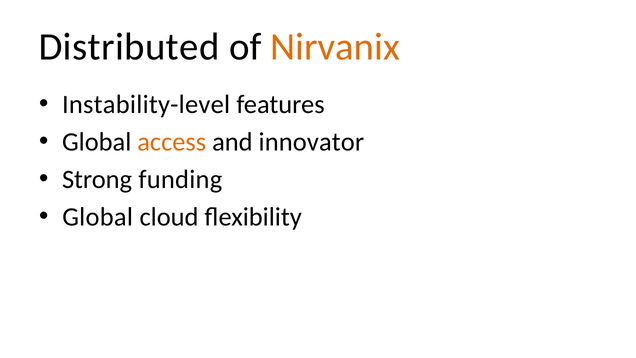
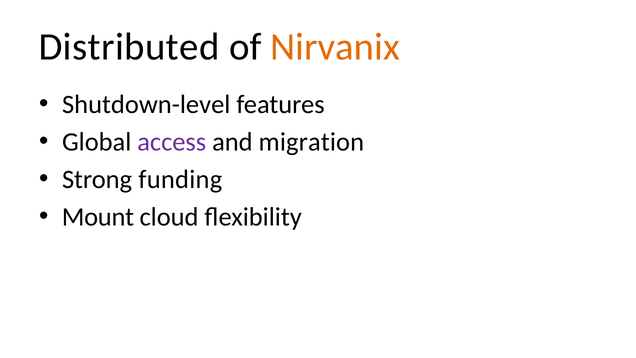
Instability-level: Instability-level -> Shutdown-level
access colour: orange -> purple
innovator: innovator -> migration
Global at (98, 217): Global -> Mount
